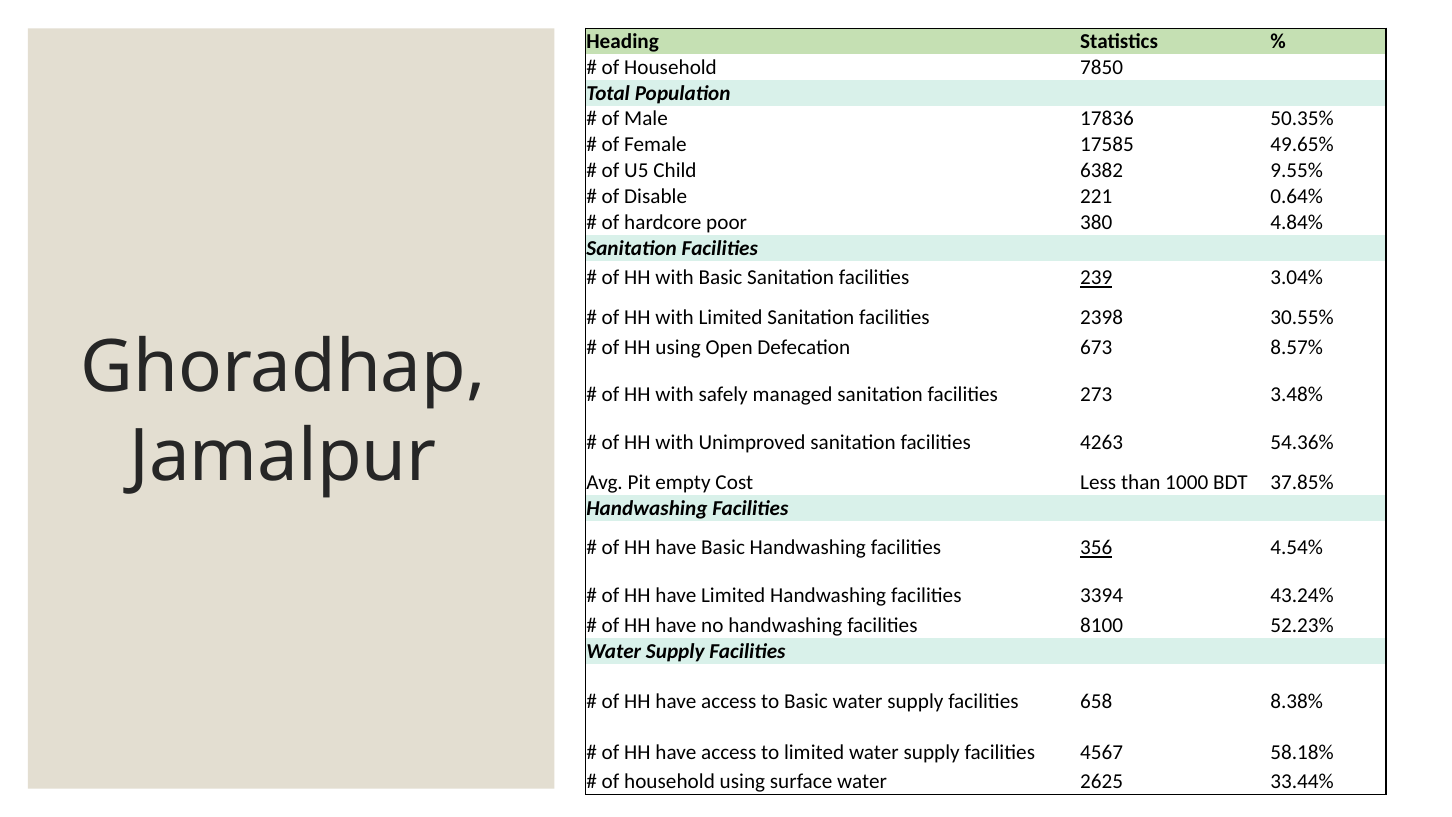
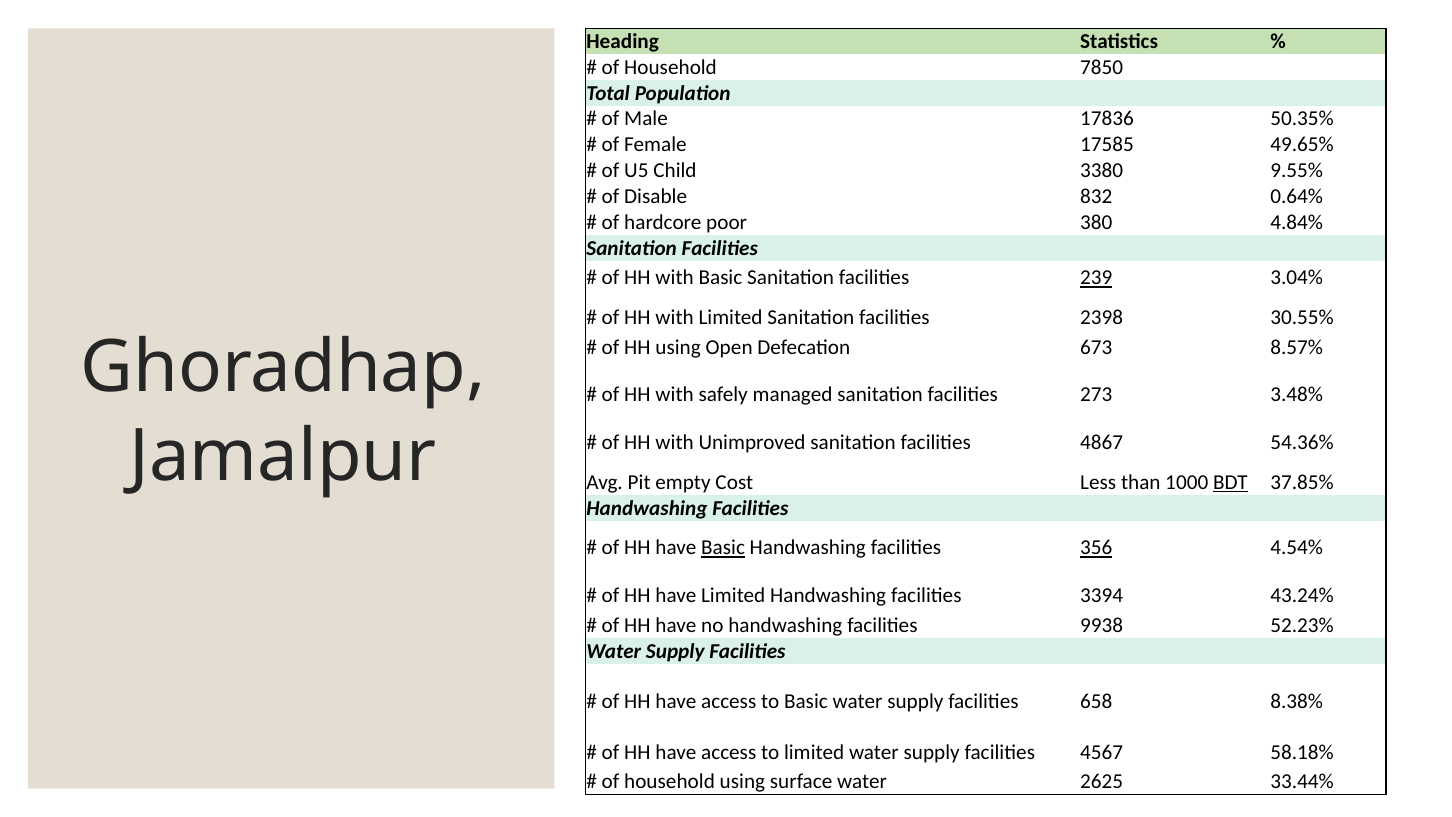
6382: 6382 -> 3380
221: 221 -> 832
4263: 4263 -> 4867
BDT underline: none -> present
Basic at (723, 548) underline: none -> present
8100: 8100 -> 9938
